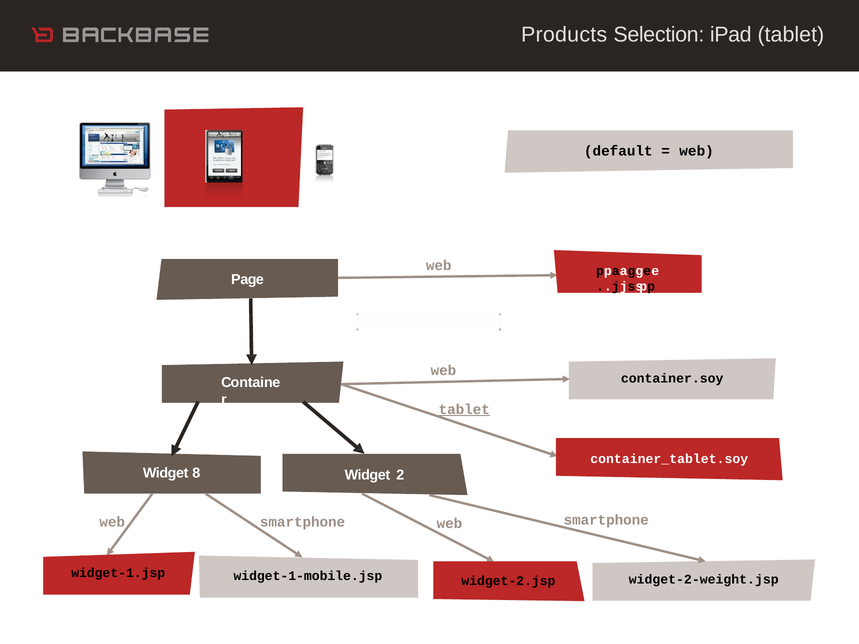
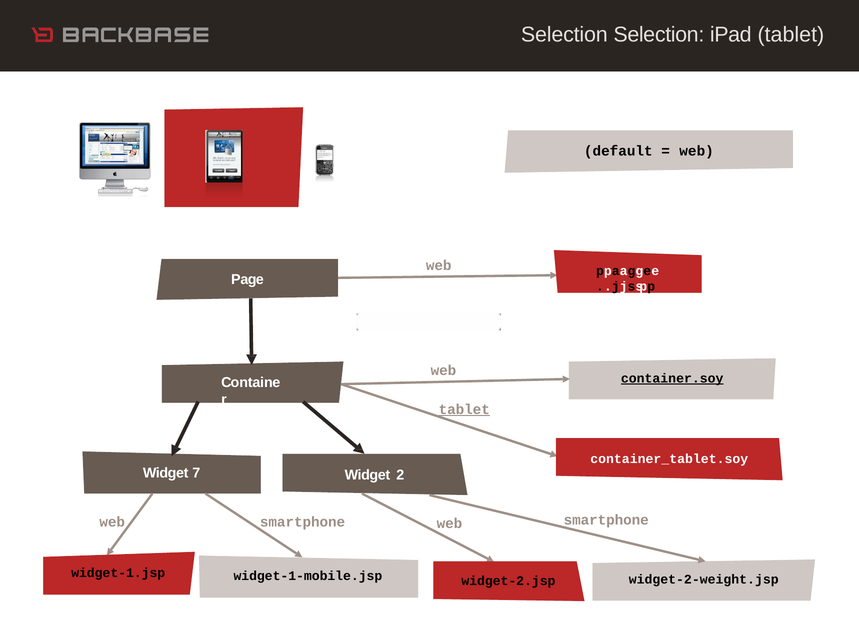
Products at (564, 35): Products -> Selection
container.soy underline: none -> present
8: 8 -> 7
